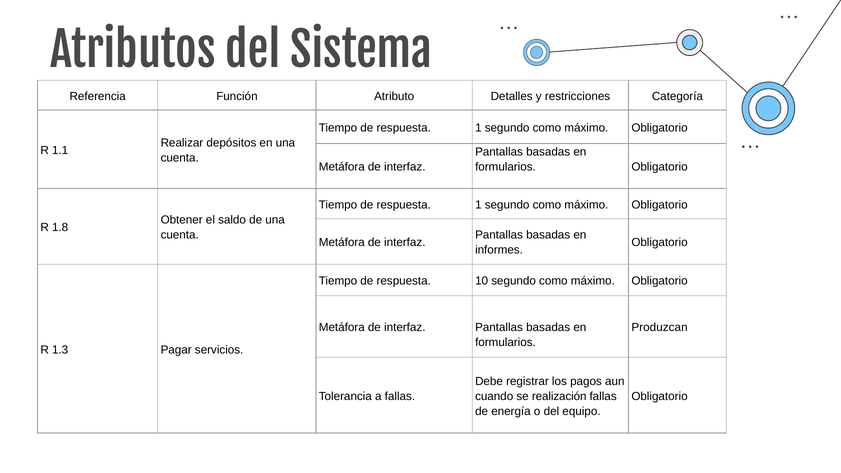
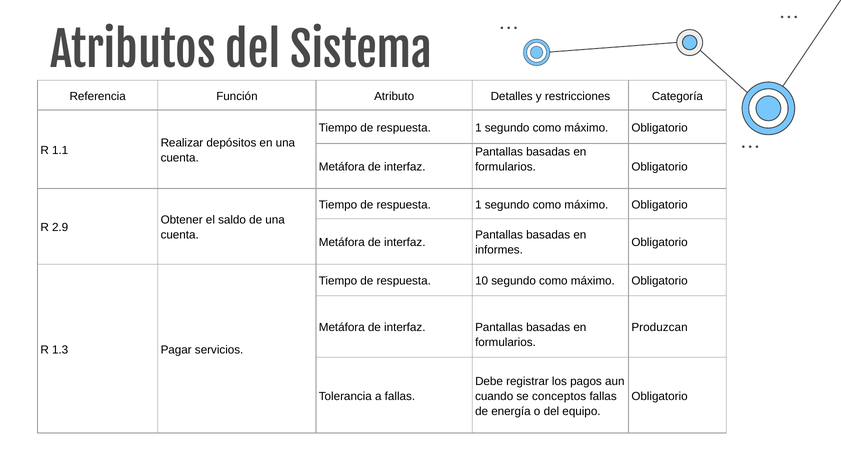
1.8: 1.8 -> 2.9
realización: realización -> conceptos
